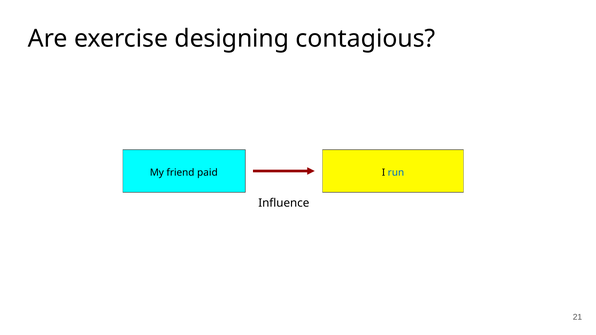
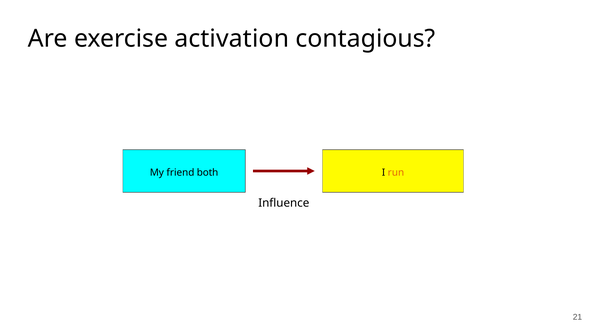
designing: designing -> activation
paid: paid -> both
run colour: blue -> orange
